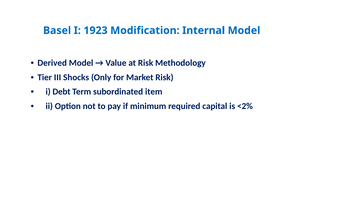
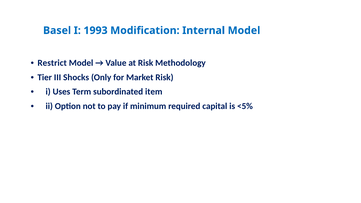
1923: 1923 -> 1993
Derived: Derived -> Restrict
Debt: Debt -> Uses
<2%: <2% -> <5%
